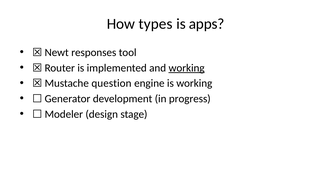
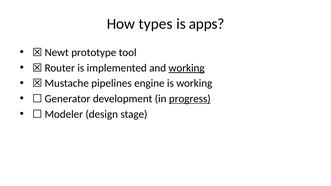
responses: responses -> prototype
question: question -> pipelines
progress underline: none -> present
